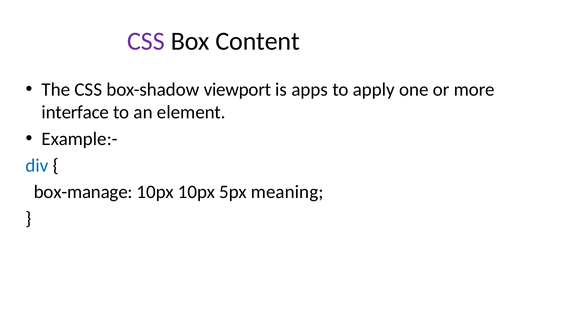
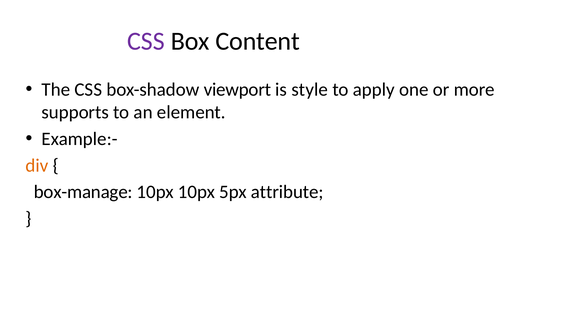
apps: apps -> style
interface: interface -> supports
div colour: blue -> orange
meaning: meaning -> attribute
